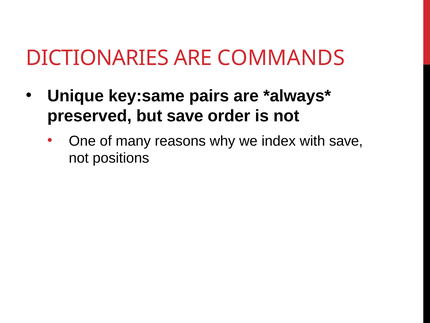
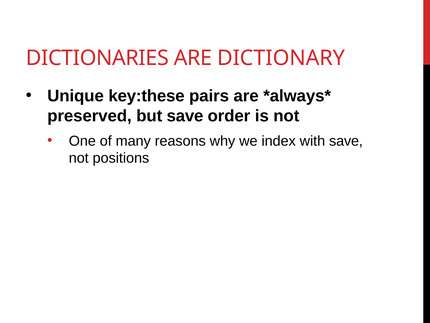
COMMANDS: COMMANDS -> DICTIONARY
key:same: key:same -> key:these
